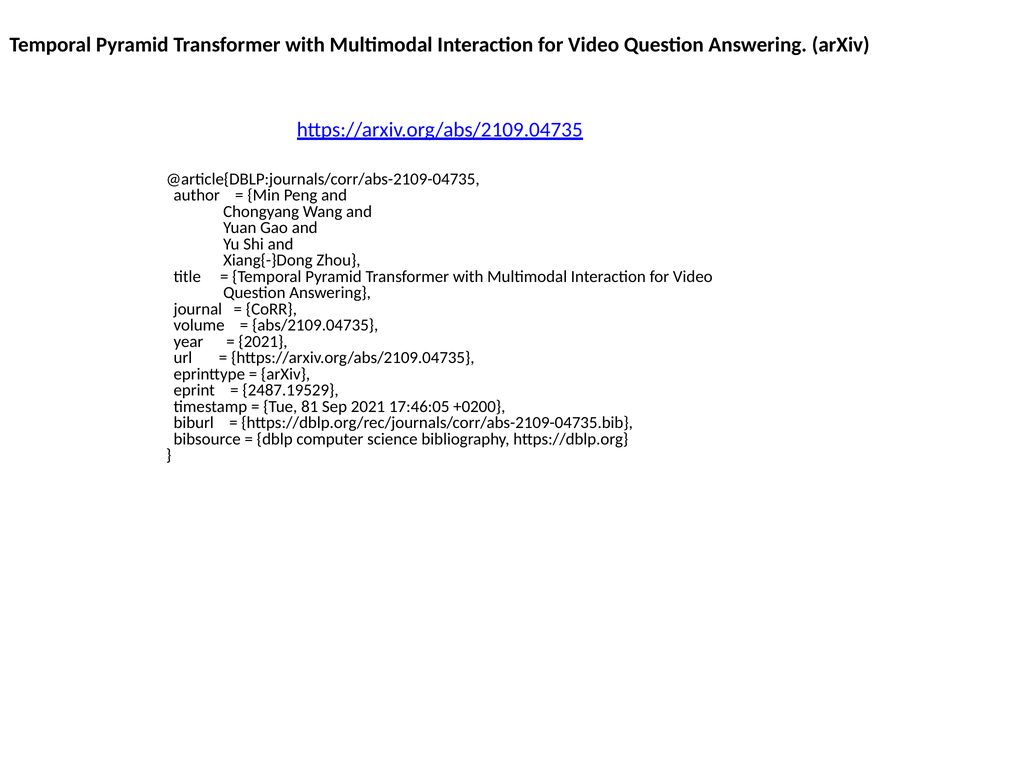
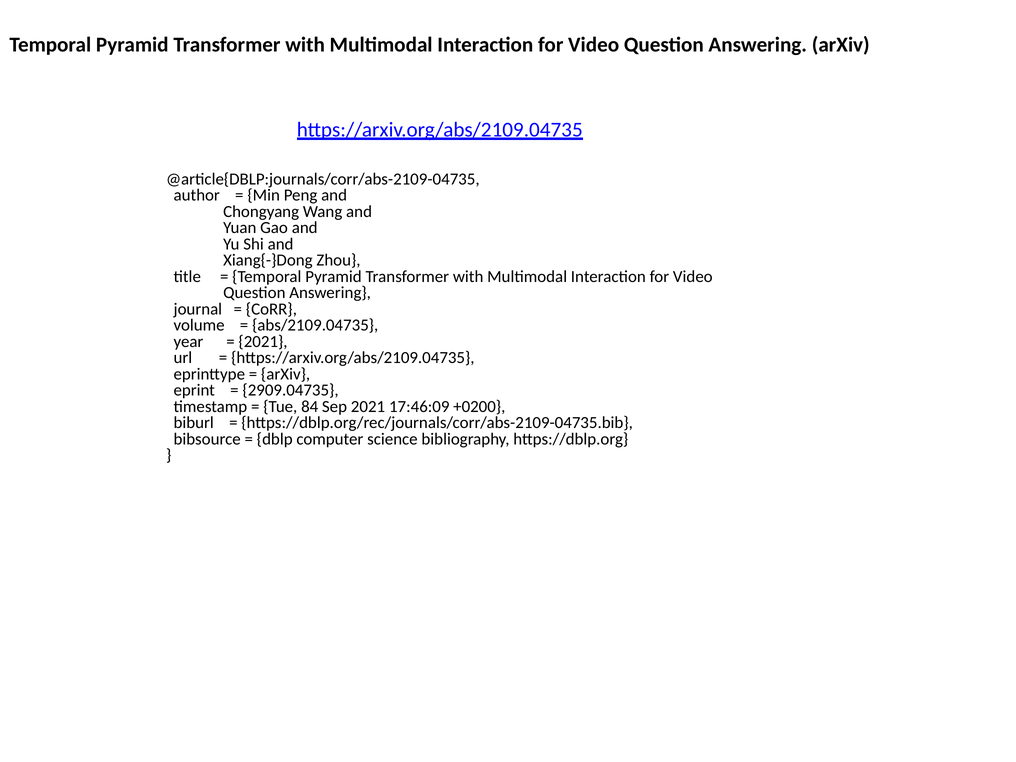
2487.19529: 2487.19529 -> 2909.04735
81: 81 -> 84
17:46:05: 17:46:05 -> 17:46:09
